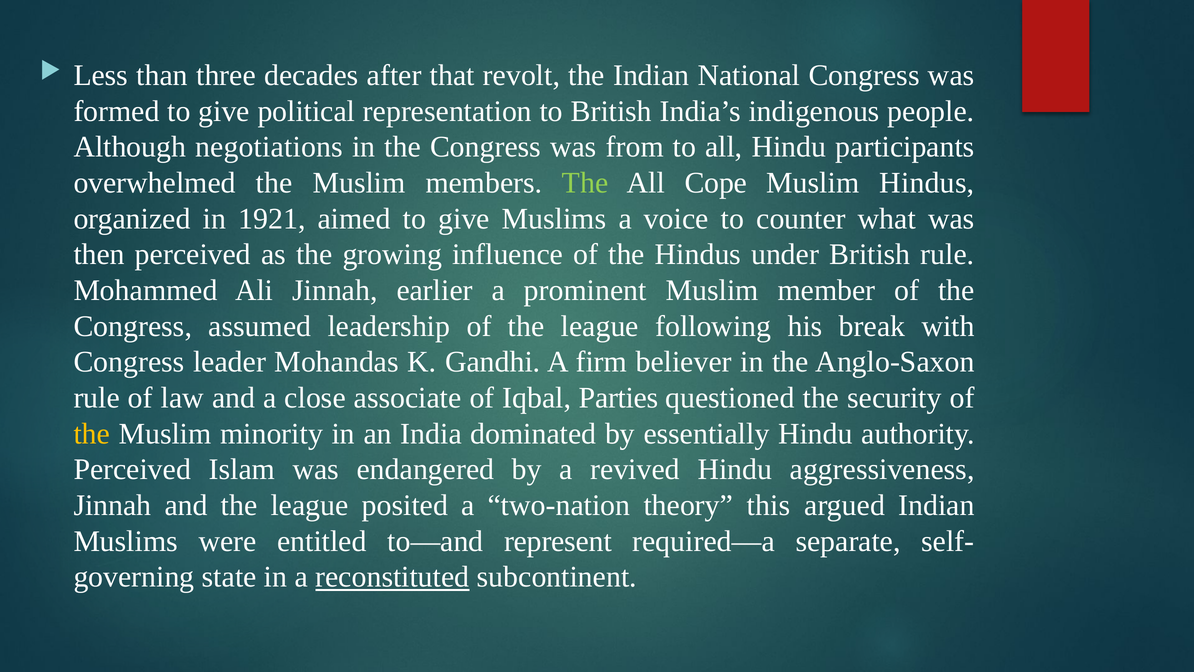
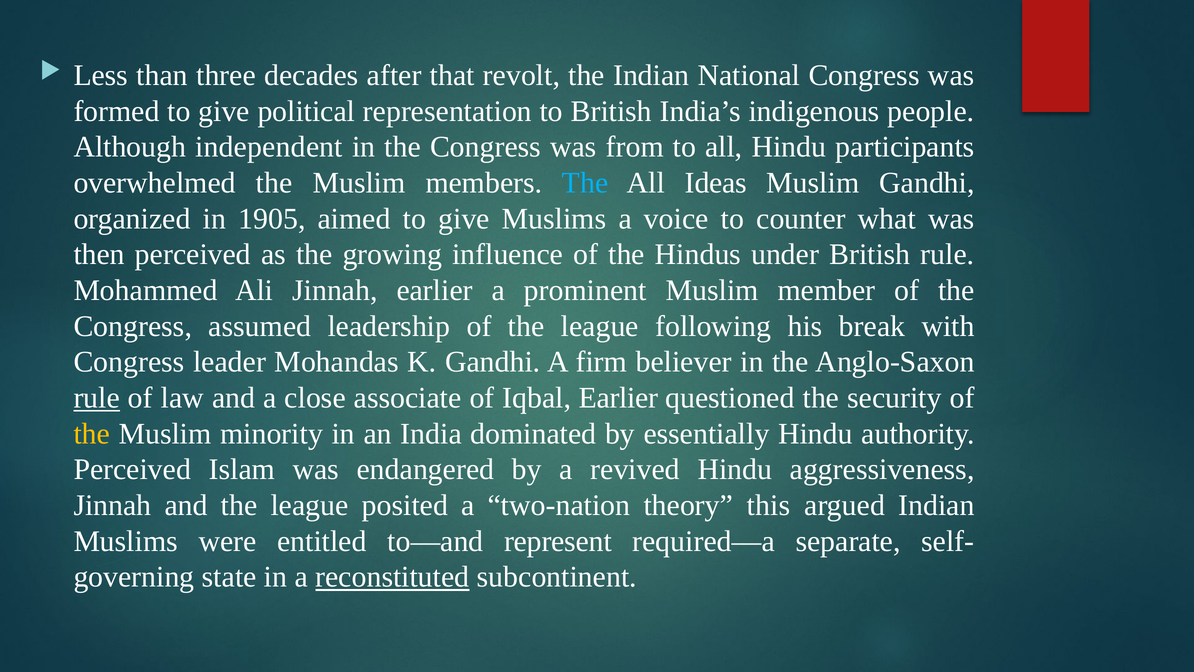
negotiations: negotiations -> independent
The at (585, 183) colour: light green -> light blue
Cope: Cope -> Ideas
Muslim Hindus: Hindus -> Gandhi
1921: 1921 -> 1905
rule at (97, 398) underline: none -> present
Iqbal Parties: Parties -> Earlier
